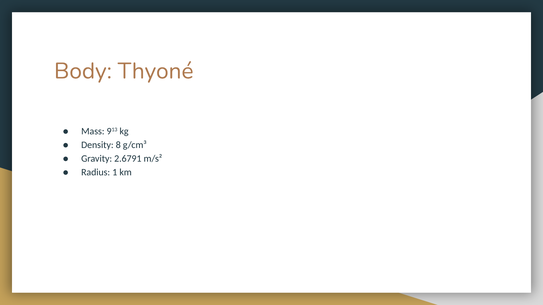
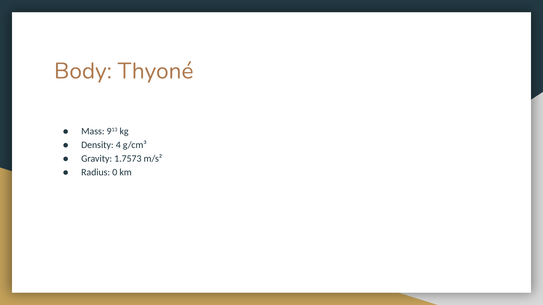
8: 8 -> 4
2.6791: 2.6791 -> 1.7573
1: 1 -> 0
